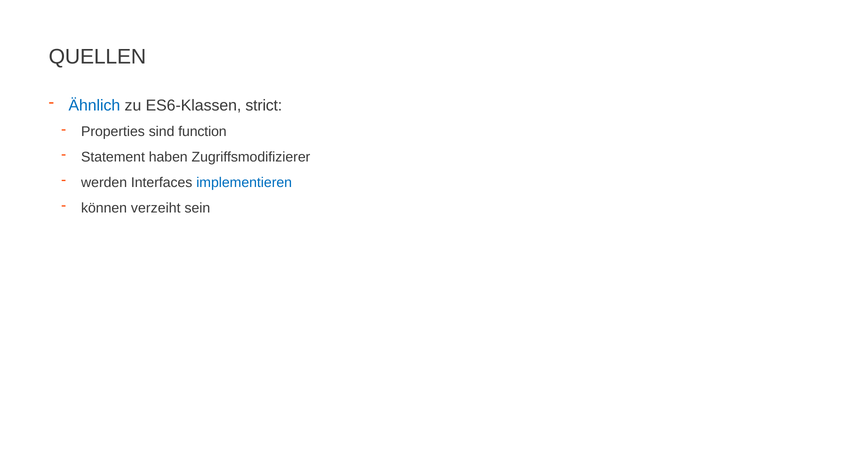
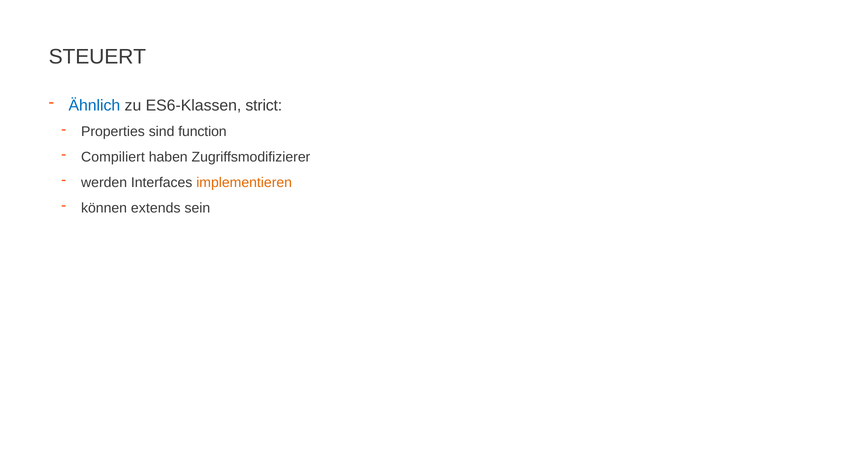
QUELLEN: QUELLEN -> STEUERT
Statement: Statement -> Compiliert
implementieren colour: blue -> orange
verzeiht: verzeiht -> extends
